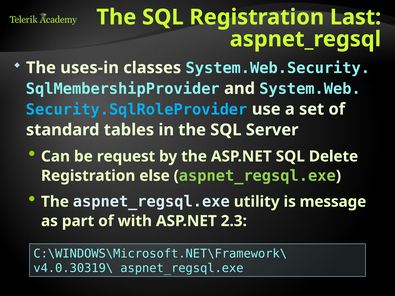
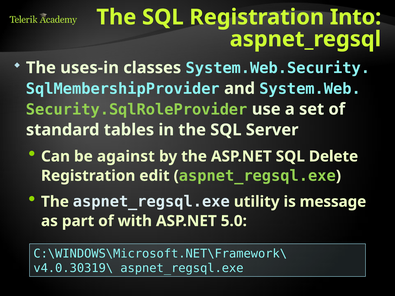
Last: Last -> Into
Security.SqlRoleProvider colour: light blue -> light green
request: request -> against
else: else -> edit
2.3: 2.3 -> 5.0
